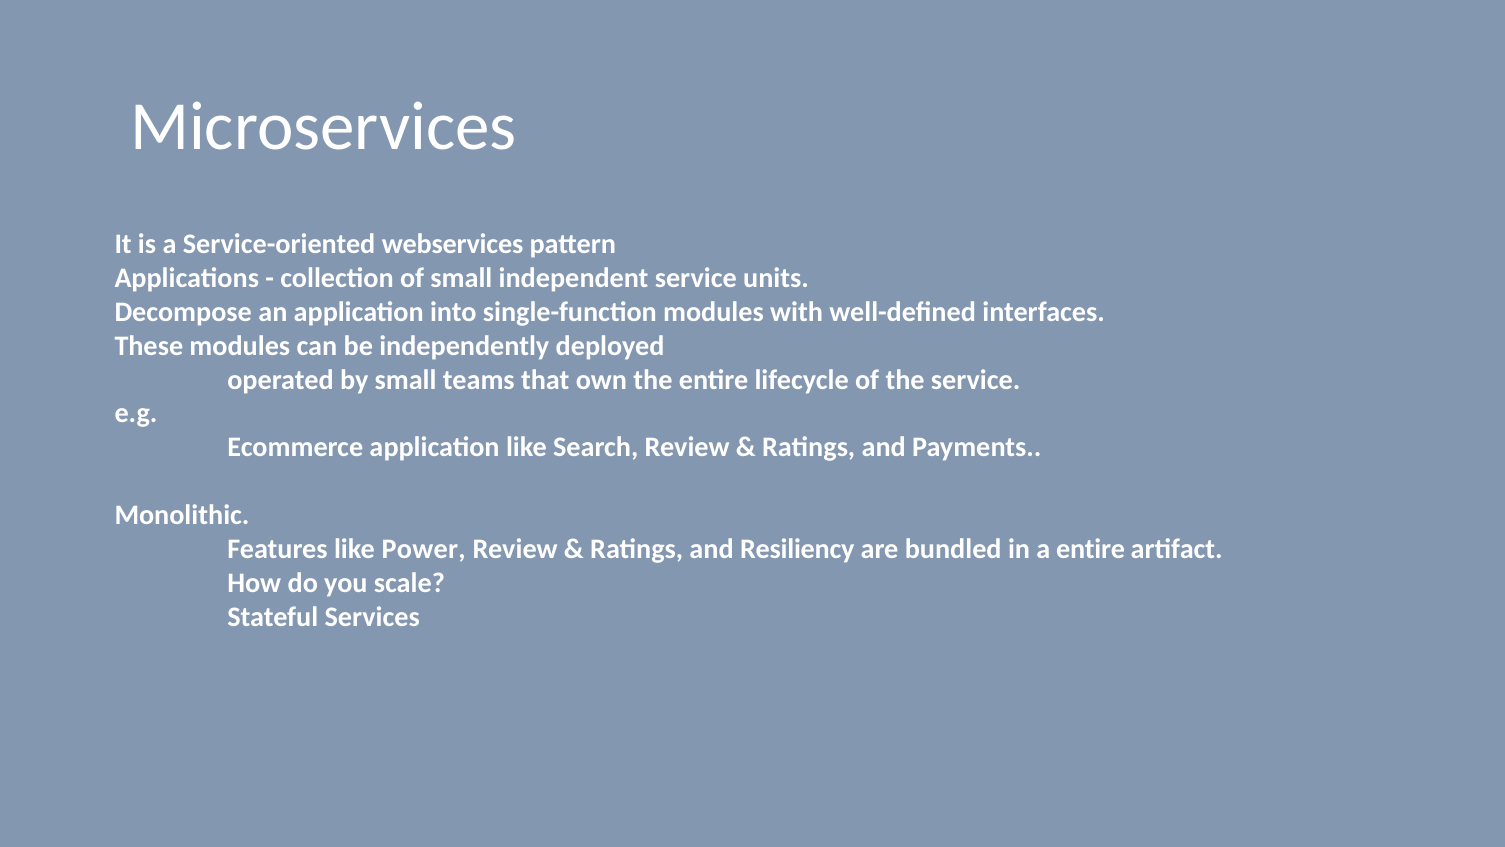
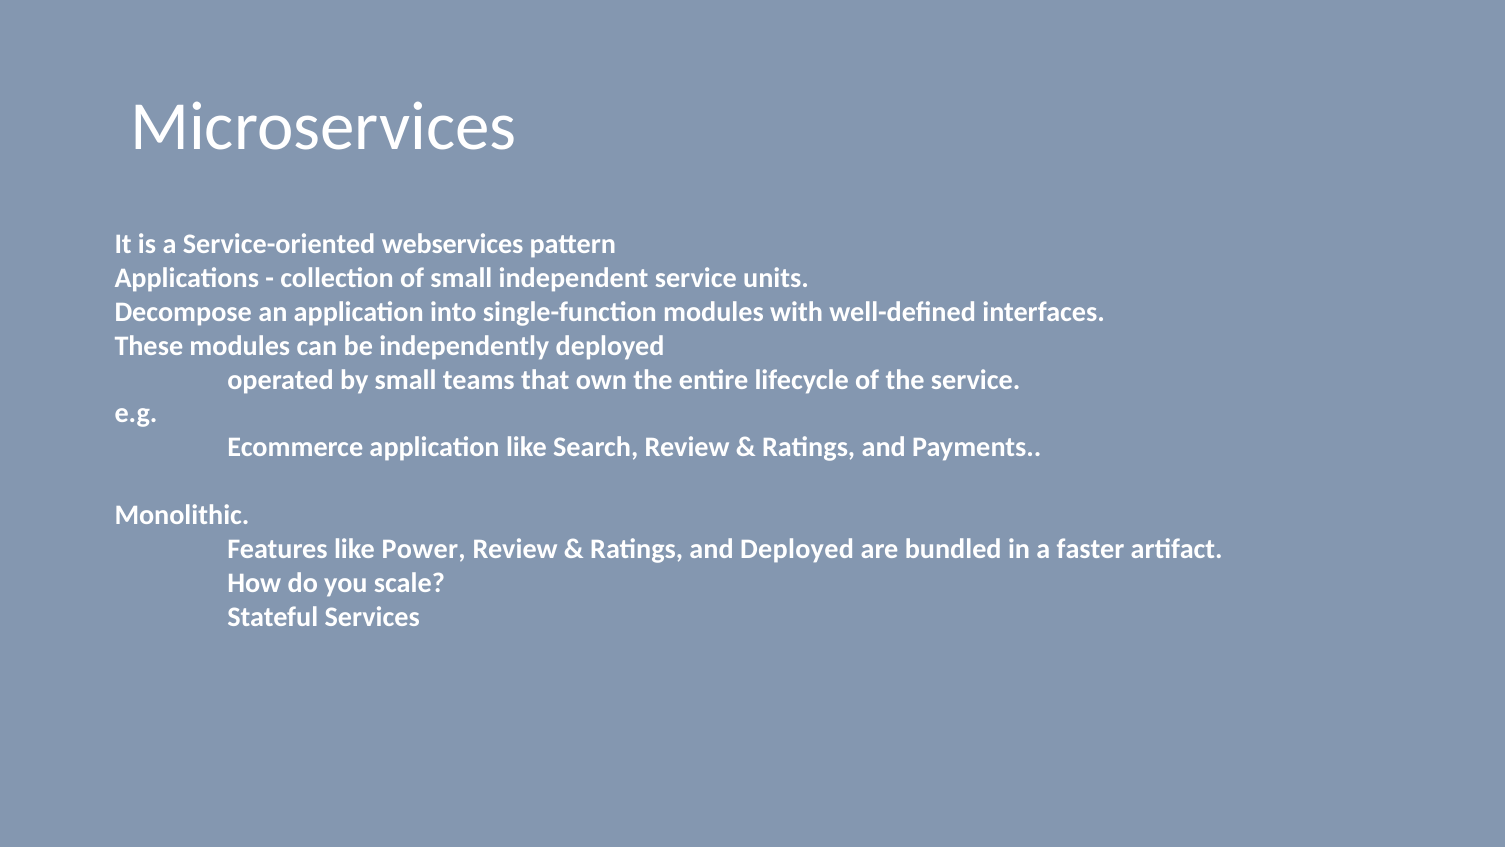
and Resiliency: Resiliency -> Deployed
a entire: entire -> faster
